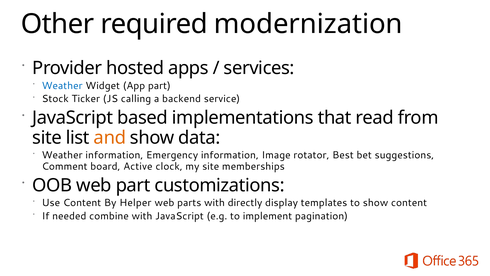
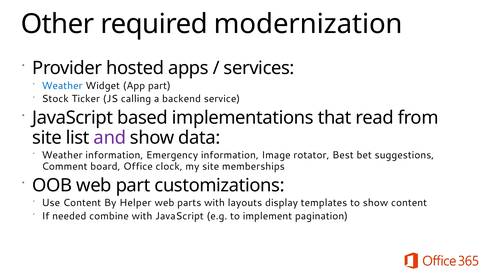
and colour: orange -> purple
Active: Active -> Office
directly: directly -> layouts
